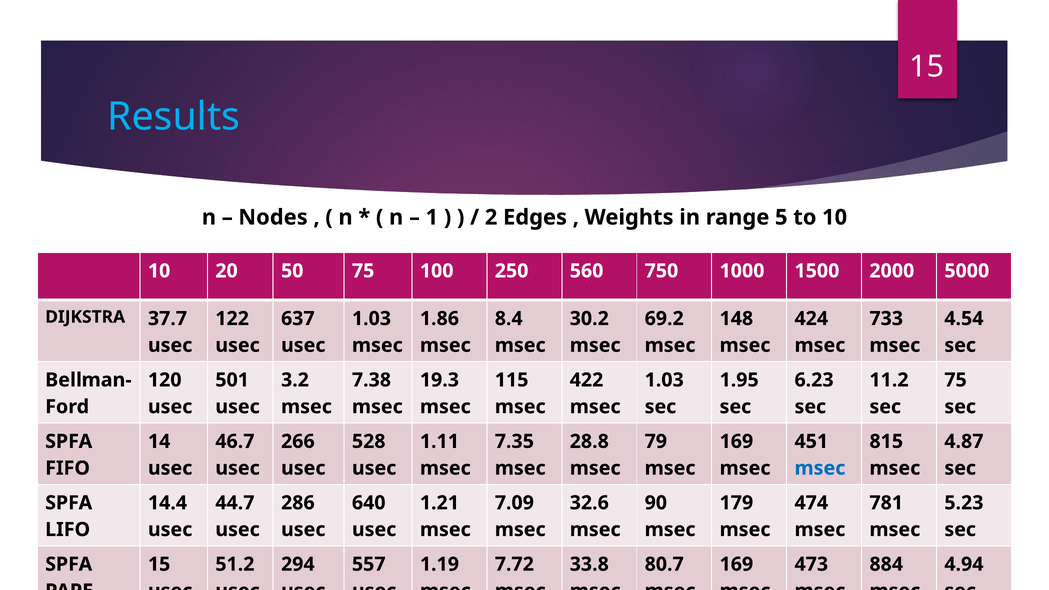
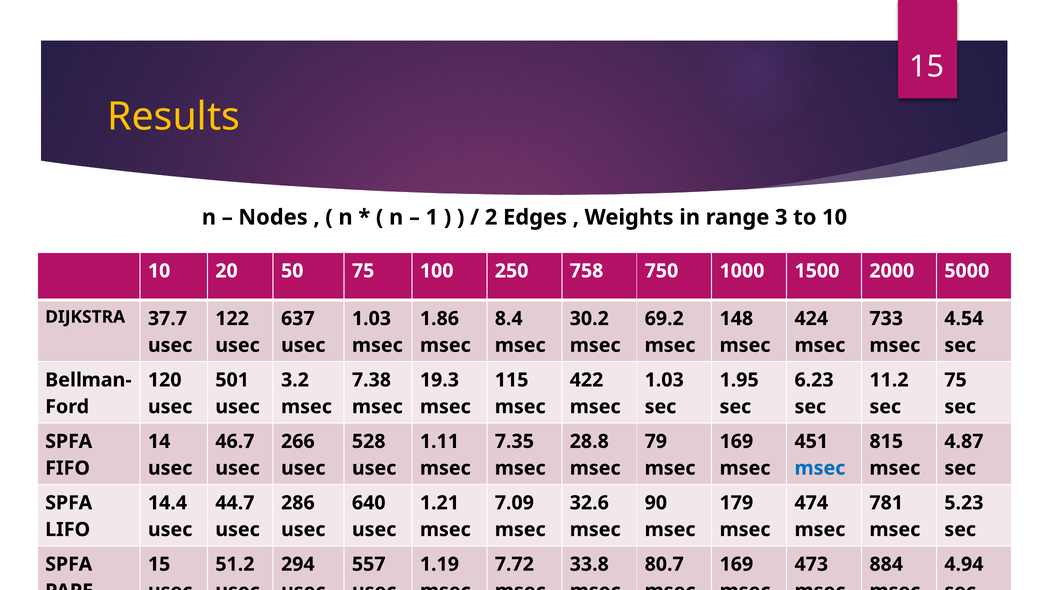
Results colour: light blue -> yellow
5: 5 -> 3
560: 560 -> 758
